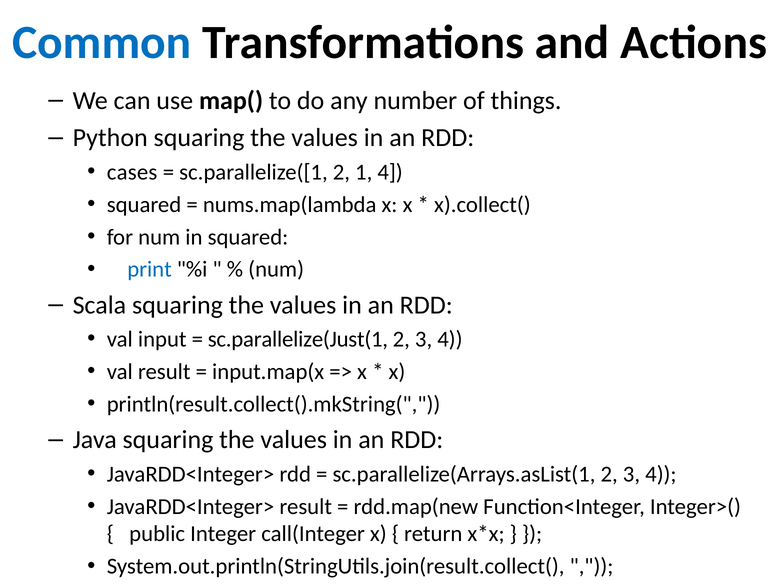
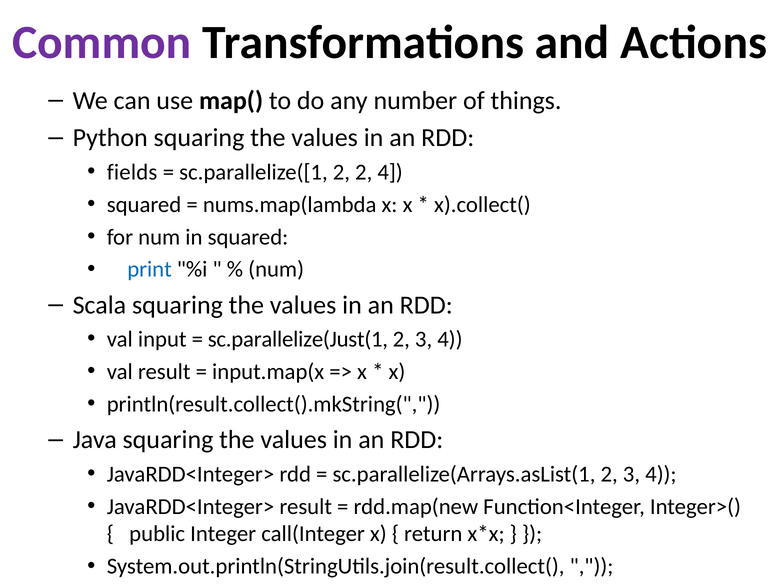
Common colour: blue -> purple
cases: cases -> fields
2 1: 1 -> 2
